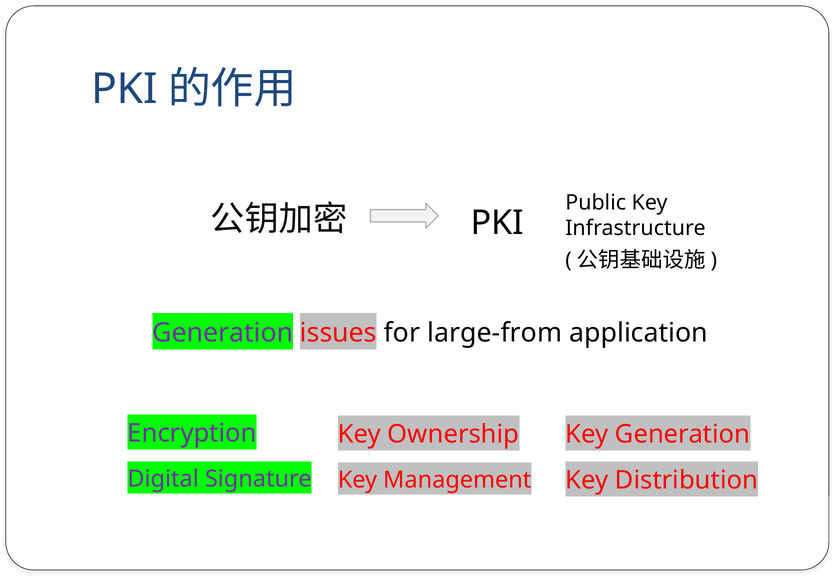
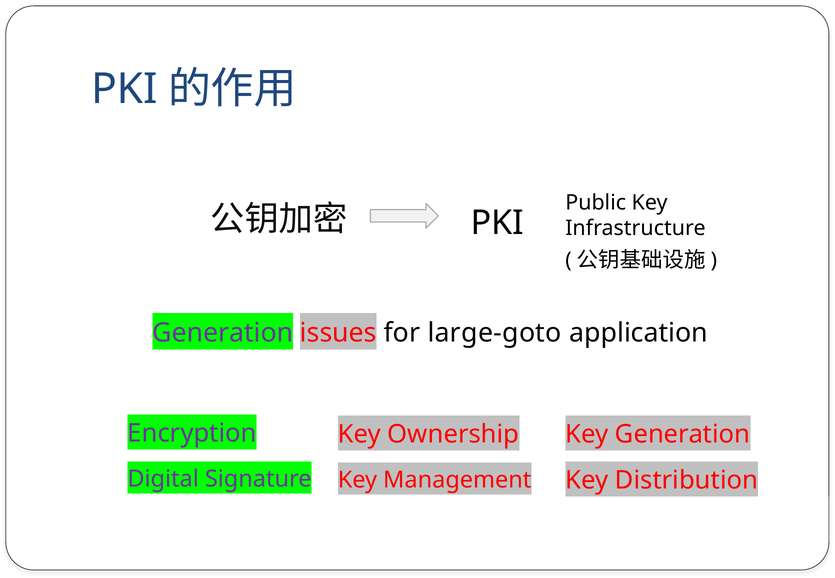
large-from: large-from -> large-goto
